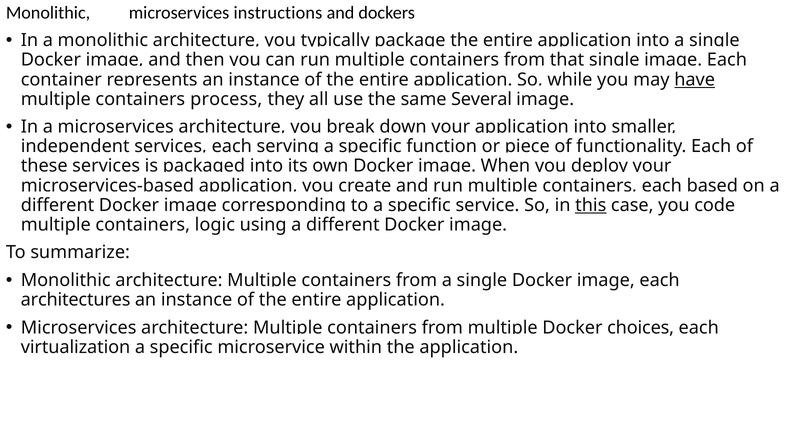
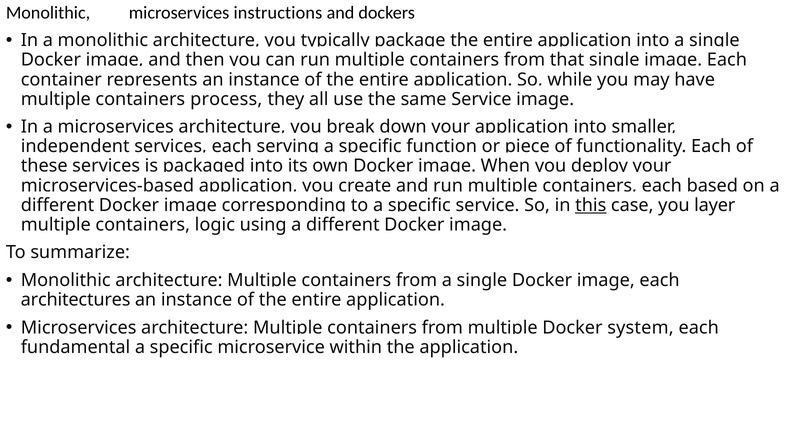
have underline: present -> none
same Several: Several -> Service
code: code -> layer
choices: choices -> system
virtualization: virtualization -> fundamental
